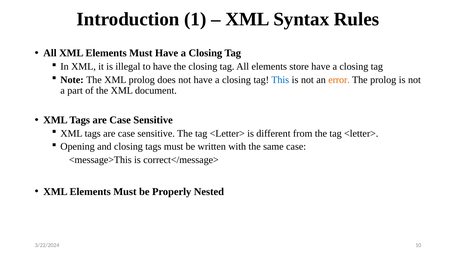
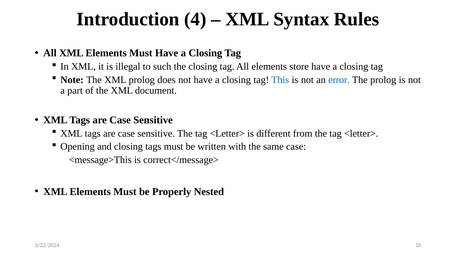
1: 1 -> 4
to have: have -> such
error colour: orange -> blue
